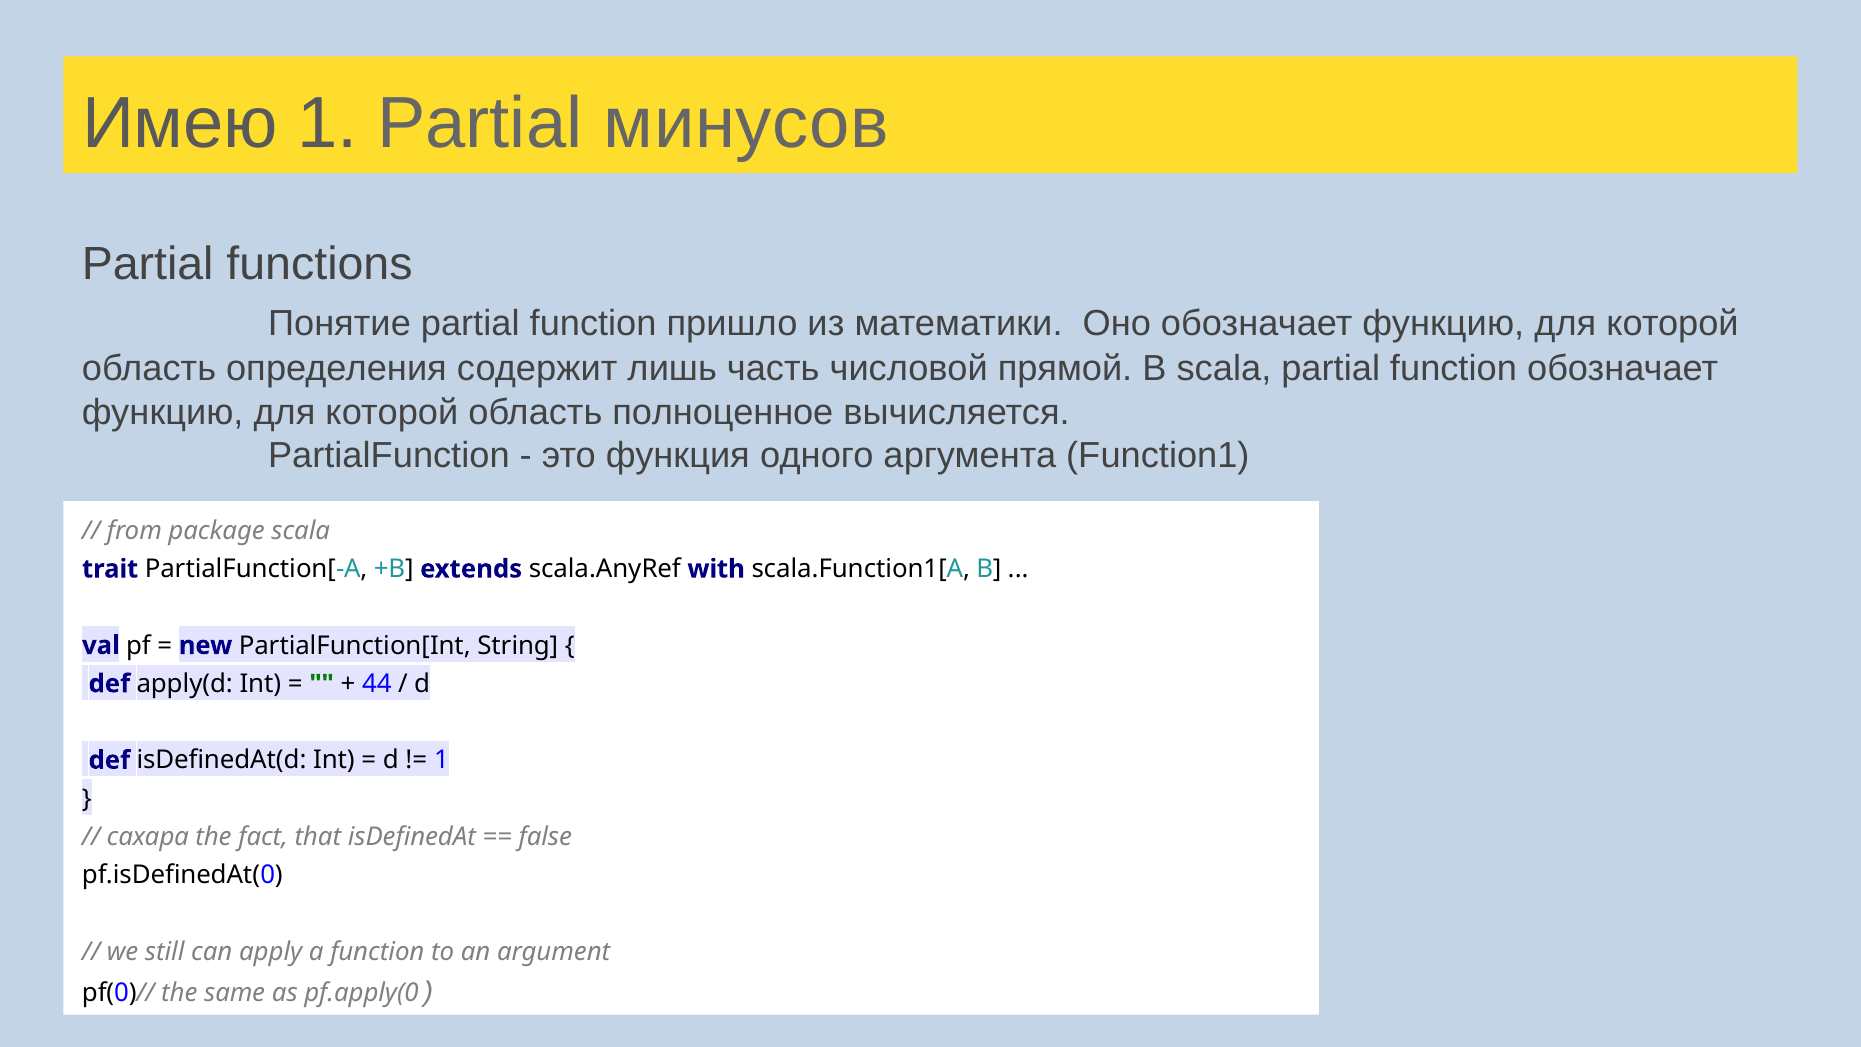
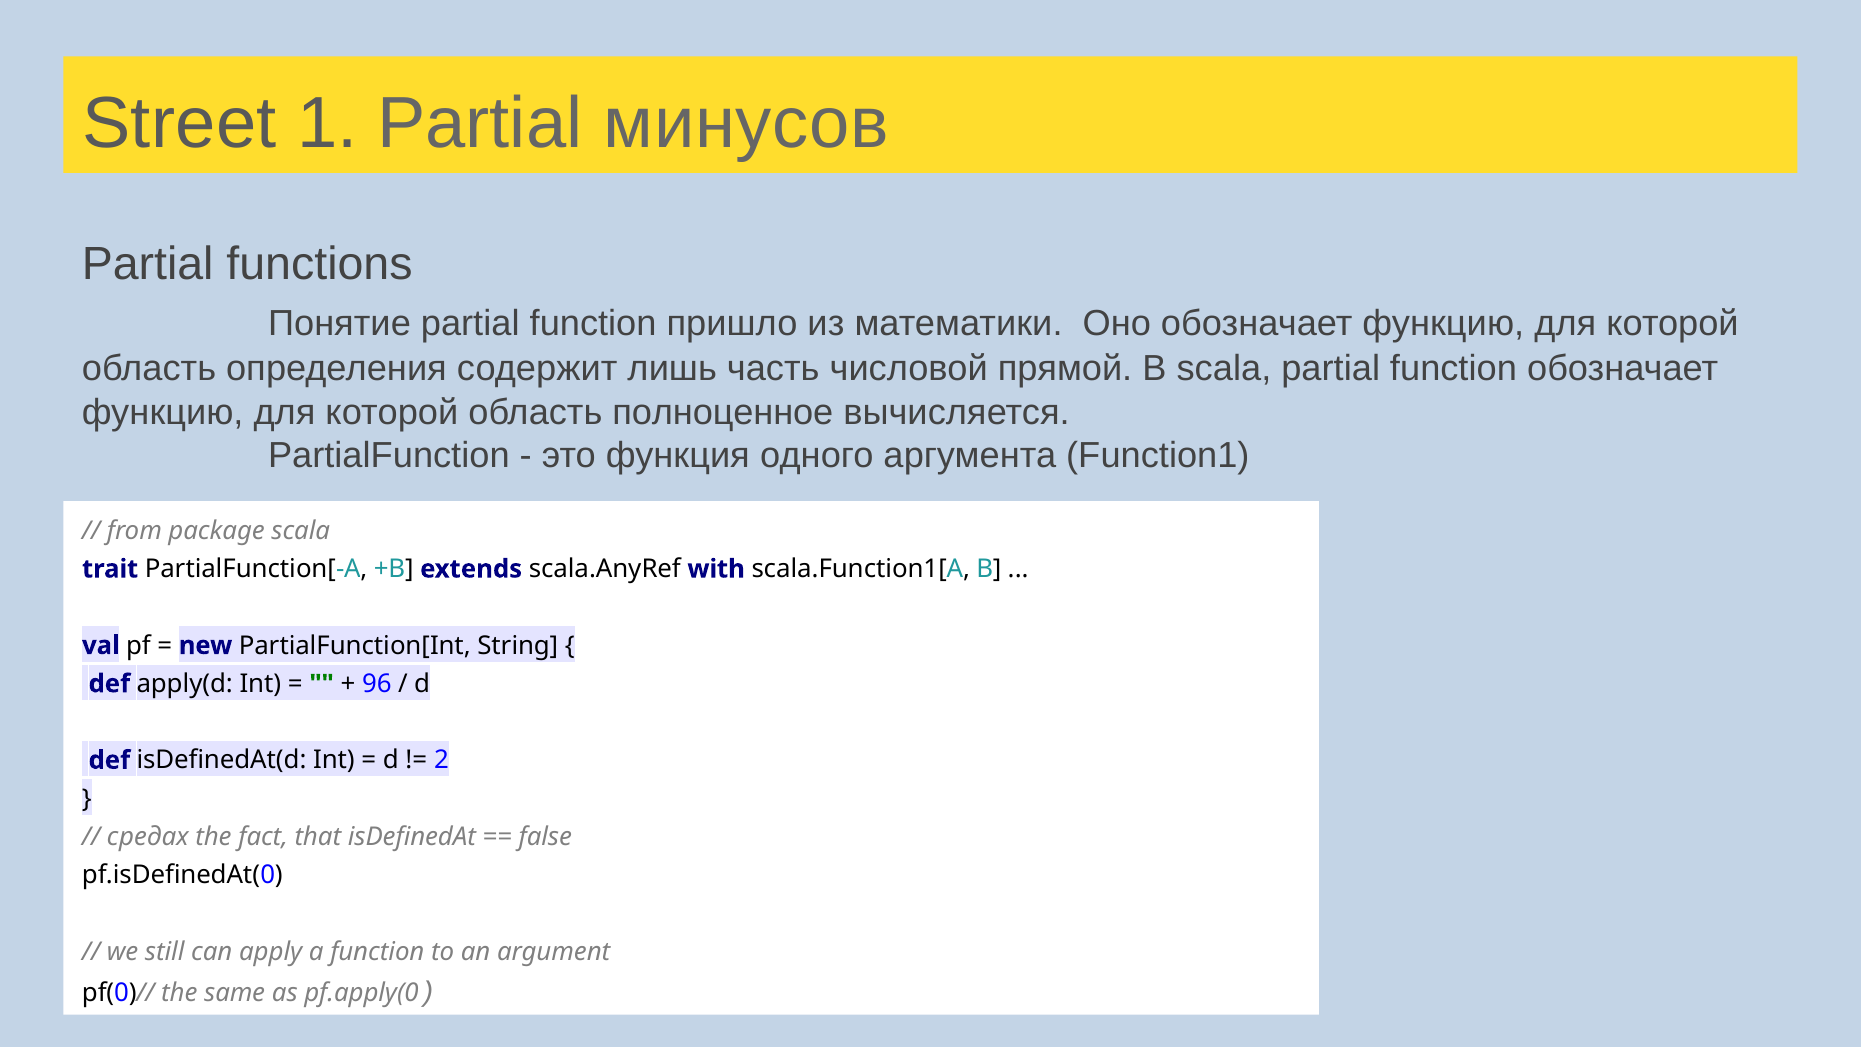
Имею: Имею -> Street
44: 44 -> 96
1 at (441, 760): 1 -> 2
сахара: сахара -> средах
